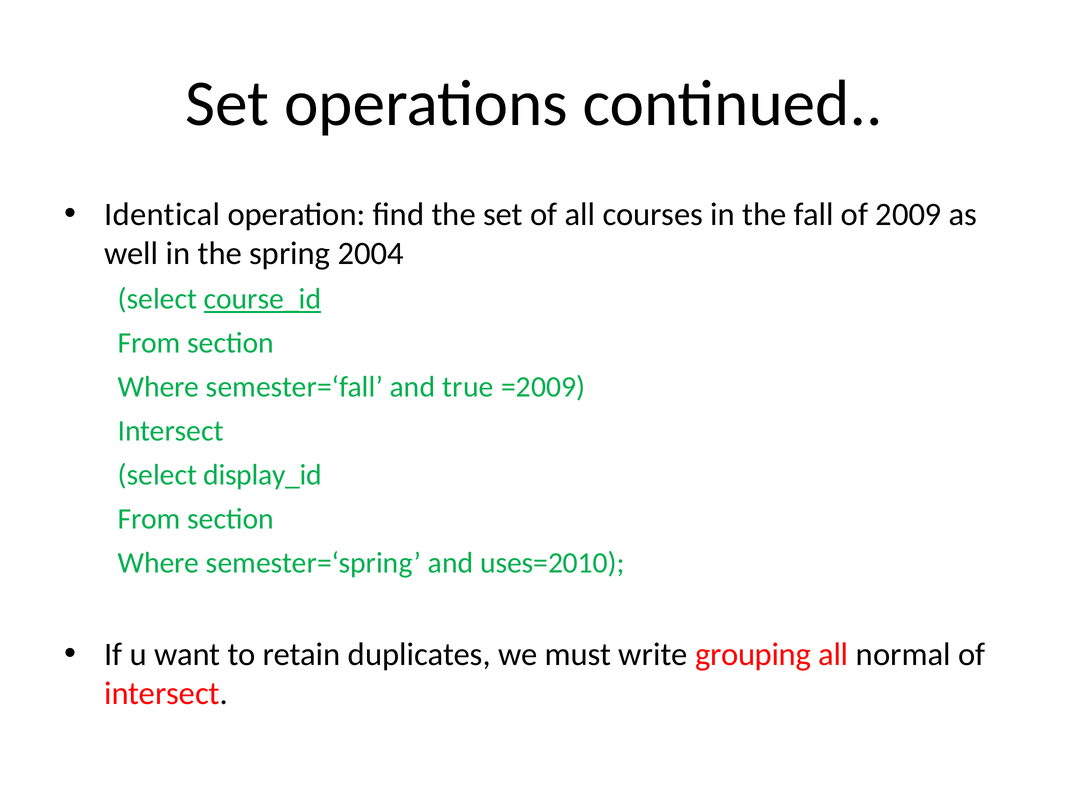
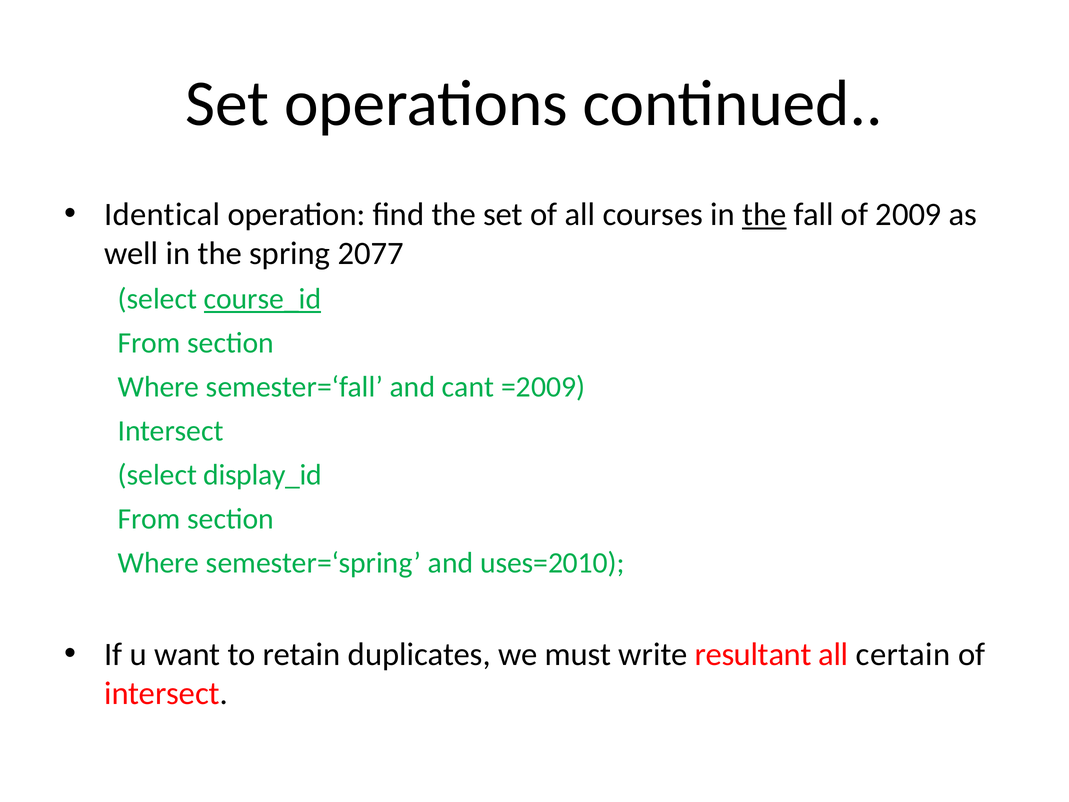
the at (764, 214) underline: none -> present
2004: 2004 -> 2077
true: true -> cant
grouping: grouping -> resultant
normal: normal -> certain
